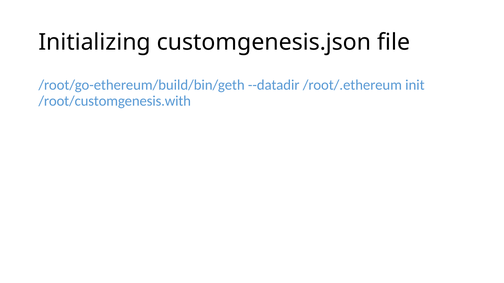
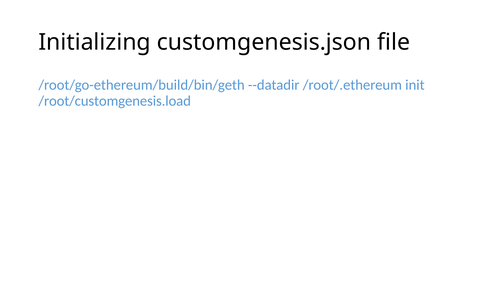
/root/customgenesis.with: /root/customgenesis.with -> /root/customgenesis.load
